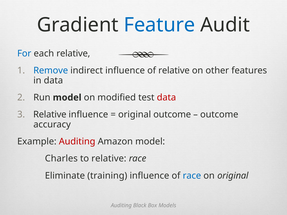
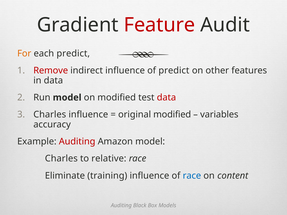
Feature colour: blue -> red
For colour: blue -> orange
each relative: relative -> predict
Remove colour: blue -> red
of relative: relative -> predict
Relative at (50, 115): Relative -> Charles
original outcome: outcome -> modified
outcome at (219, 115): outcome -> variables
on original: original -> content
